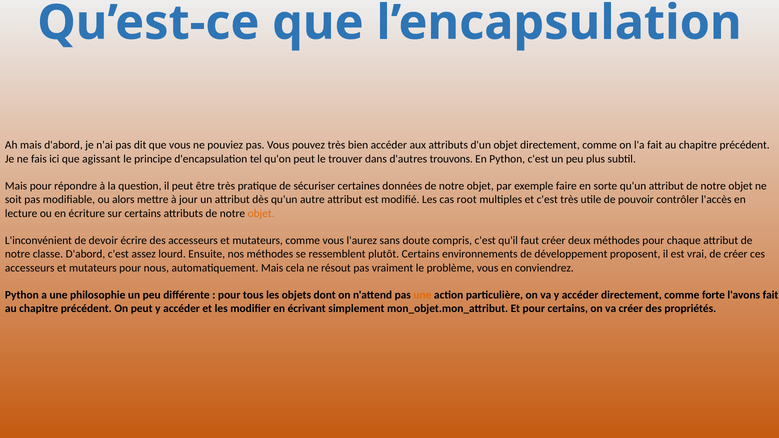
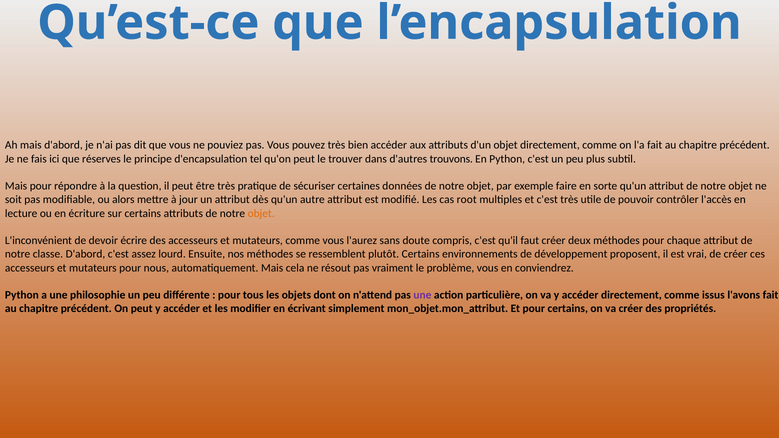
agissant: agissant -> réserves
une at (422, 295) colour: orange -> purple
forte: forte -> issus
